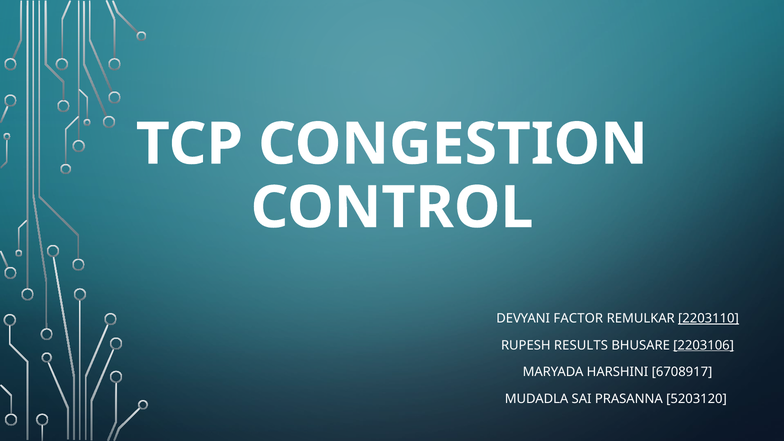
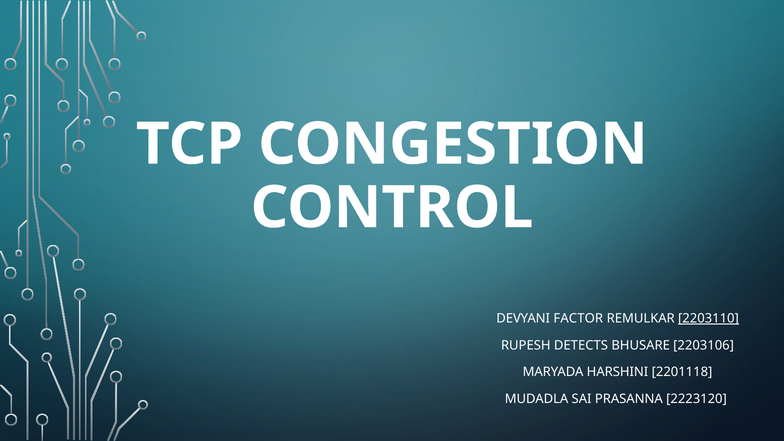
RESULTS: RESULTS -> DETECTS
2203106 underline: present -> none
6708917: 6708917 -> 2201118
5203120: 5203120 -> 2223120
